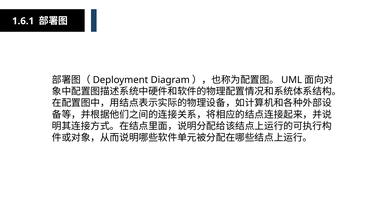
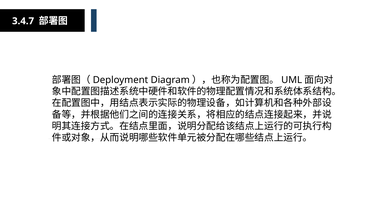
1.6.1: 1.6.1 -> 3.4.7
